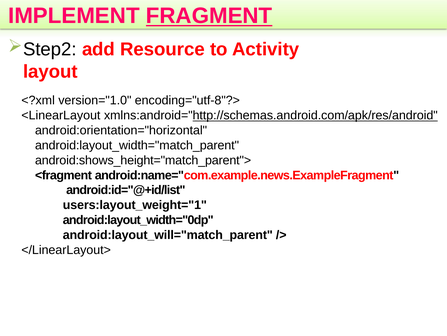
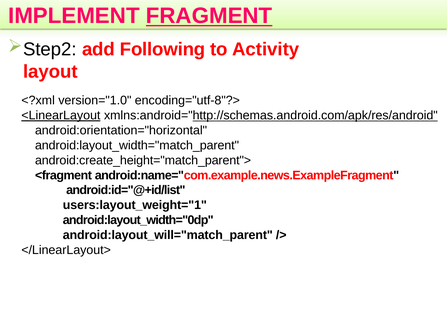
Resource: Resource -> Following
<LinearLayout underline: none -> present
android:shows_height="match_parent">: android:shows_height="match_parent"> -> android:create_height="match_parent">
